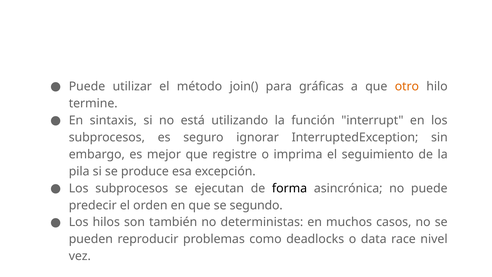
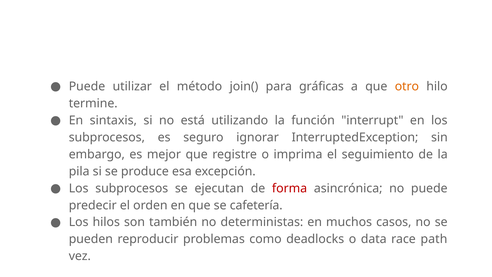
forma colour: black -> red
segundo: segundo -> cafetería
race nivel: nivel -> path
